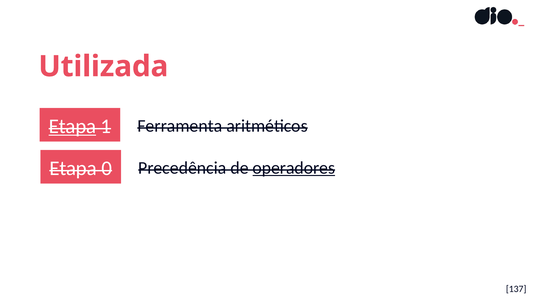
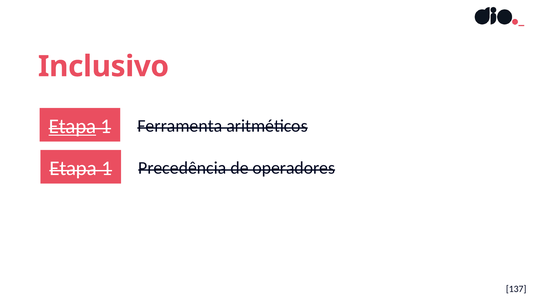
Utilizada: Utilizada -> Inclusivo
0 at (107, 168): 0 -> 1
operadores underline: present -> none
